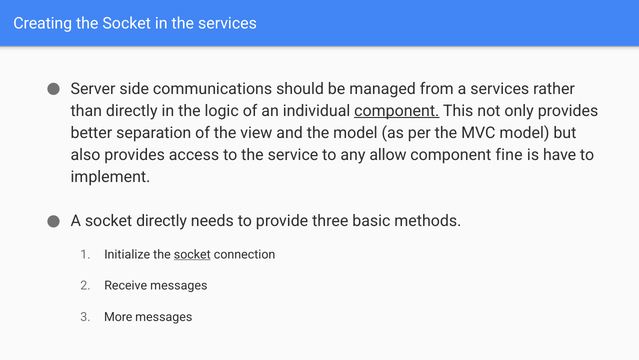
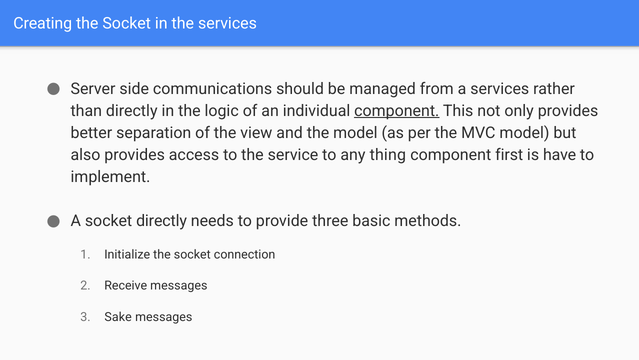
allow: allow -> thing
fine: fine -> first
socket at (192, 254) underline: present -> none
More: More -> Sake
